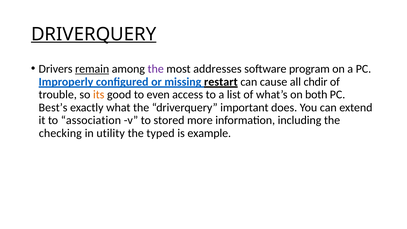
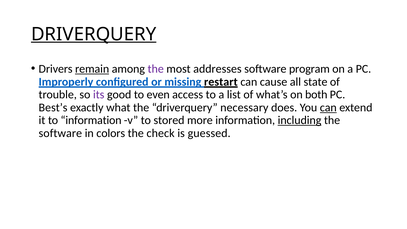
chdir: chdir -> state
its colour: orange -> purple
important: important -> necessary
can at (328, 108) underline: none -> present
to association: association -> information
including underline: none -> present
checking at (60, 133): checking -> software
utility: utility -> colors
typed: typed -> check
example: example -> guessed
